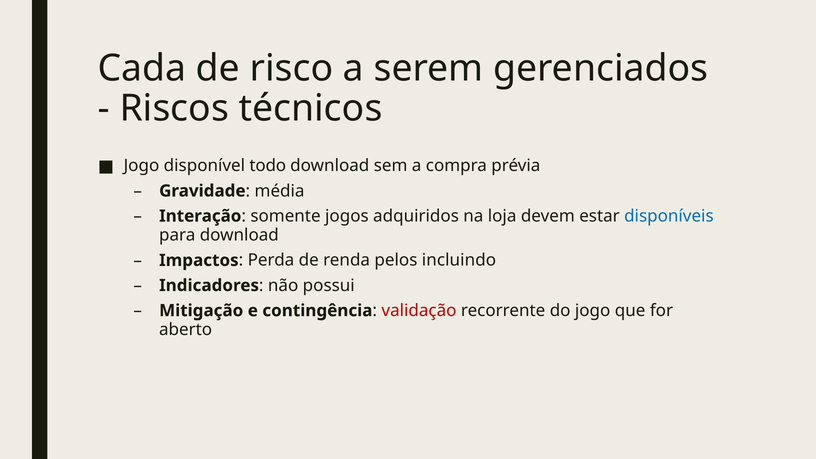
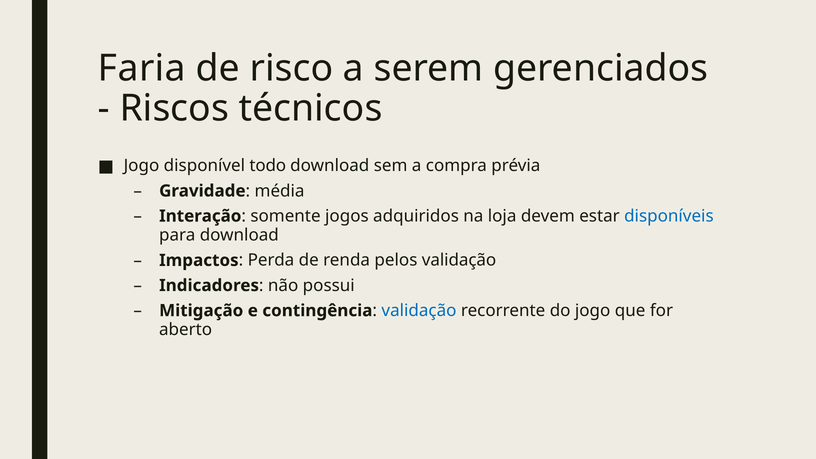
Cada: Cada -> Faria
pelos incluindo: incluindo -> validação
validação at (419, 311) colour: red -> blue
